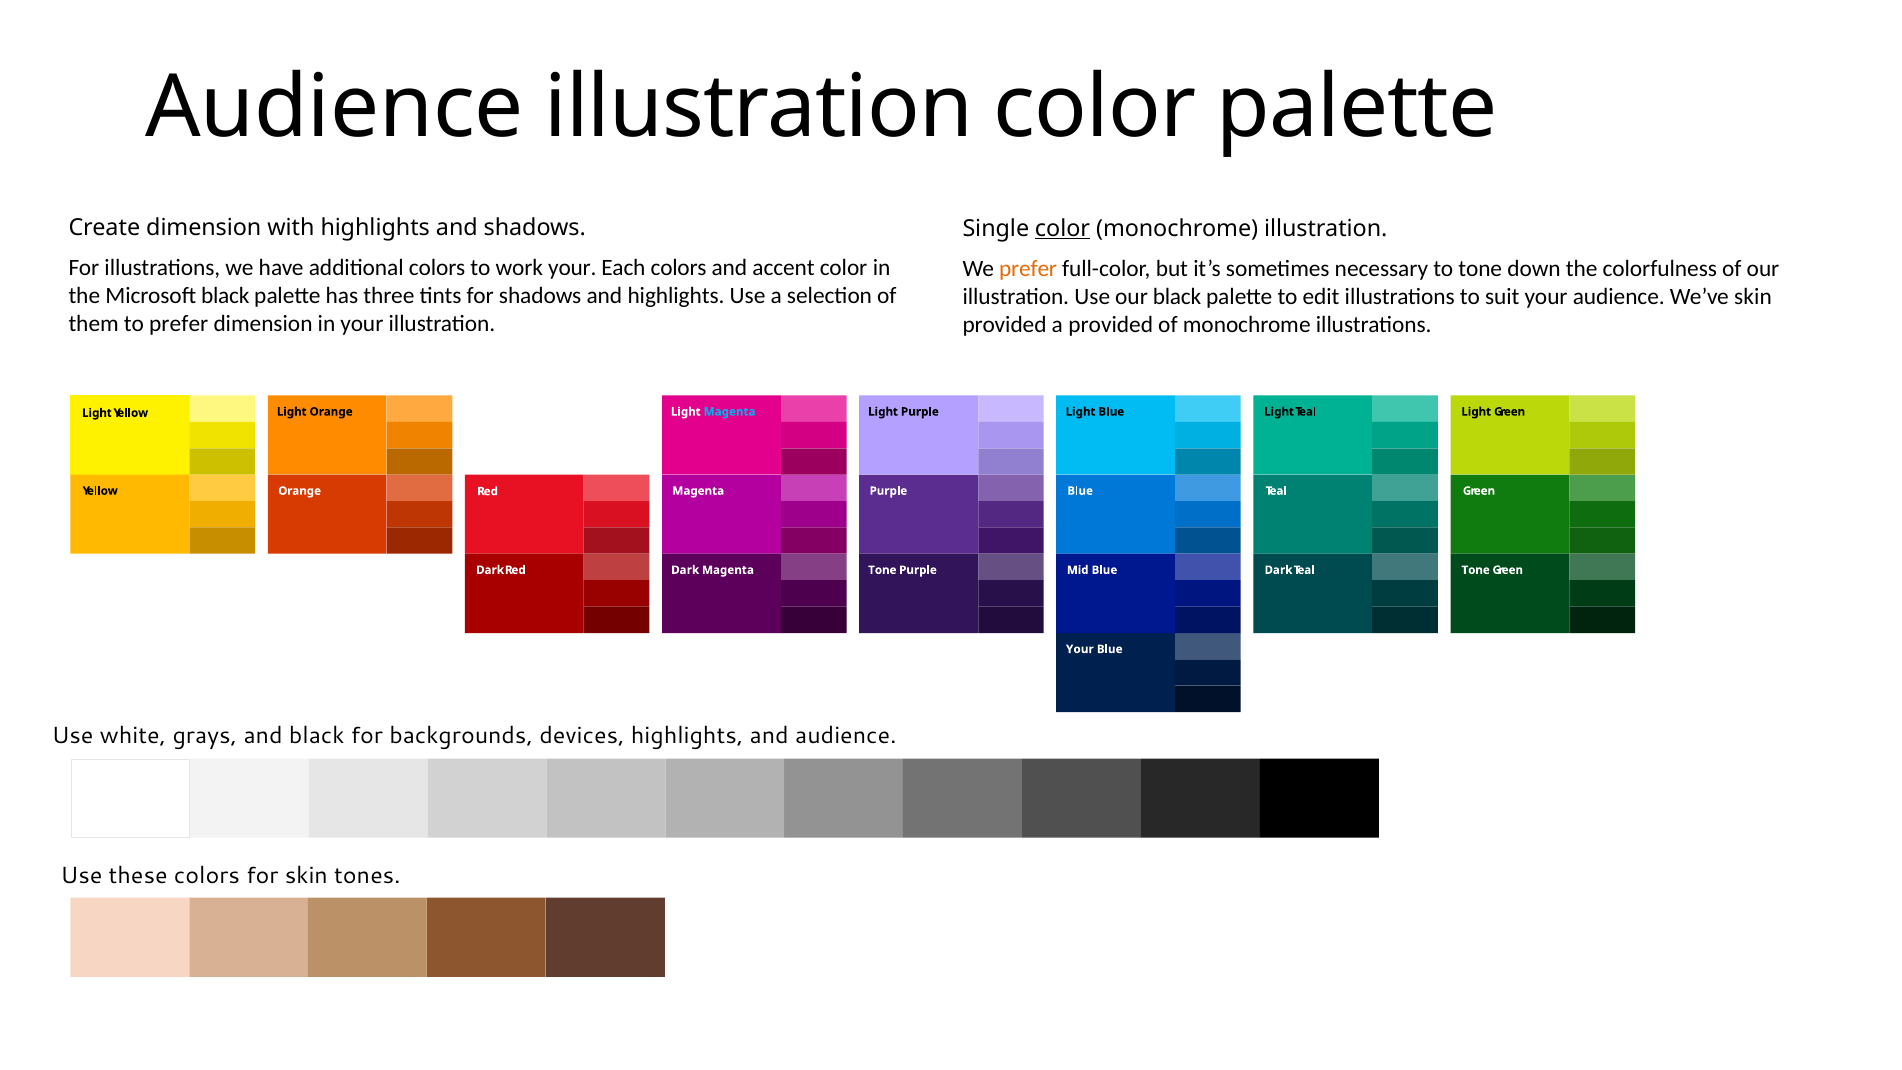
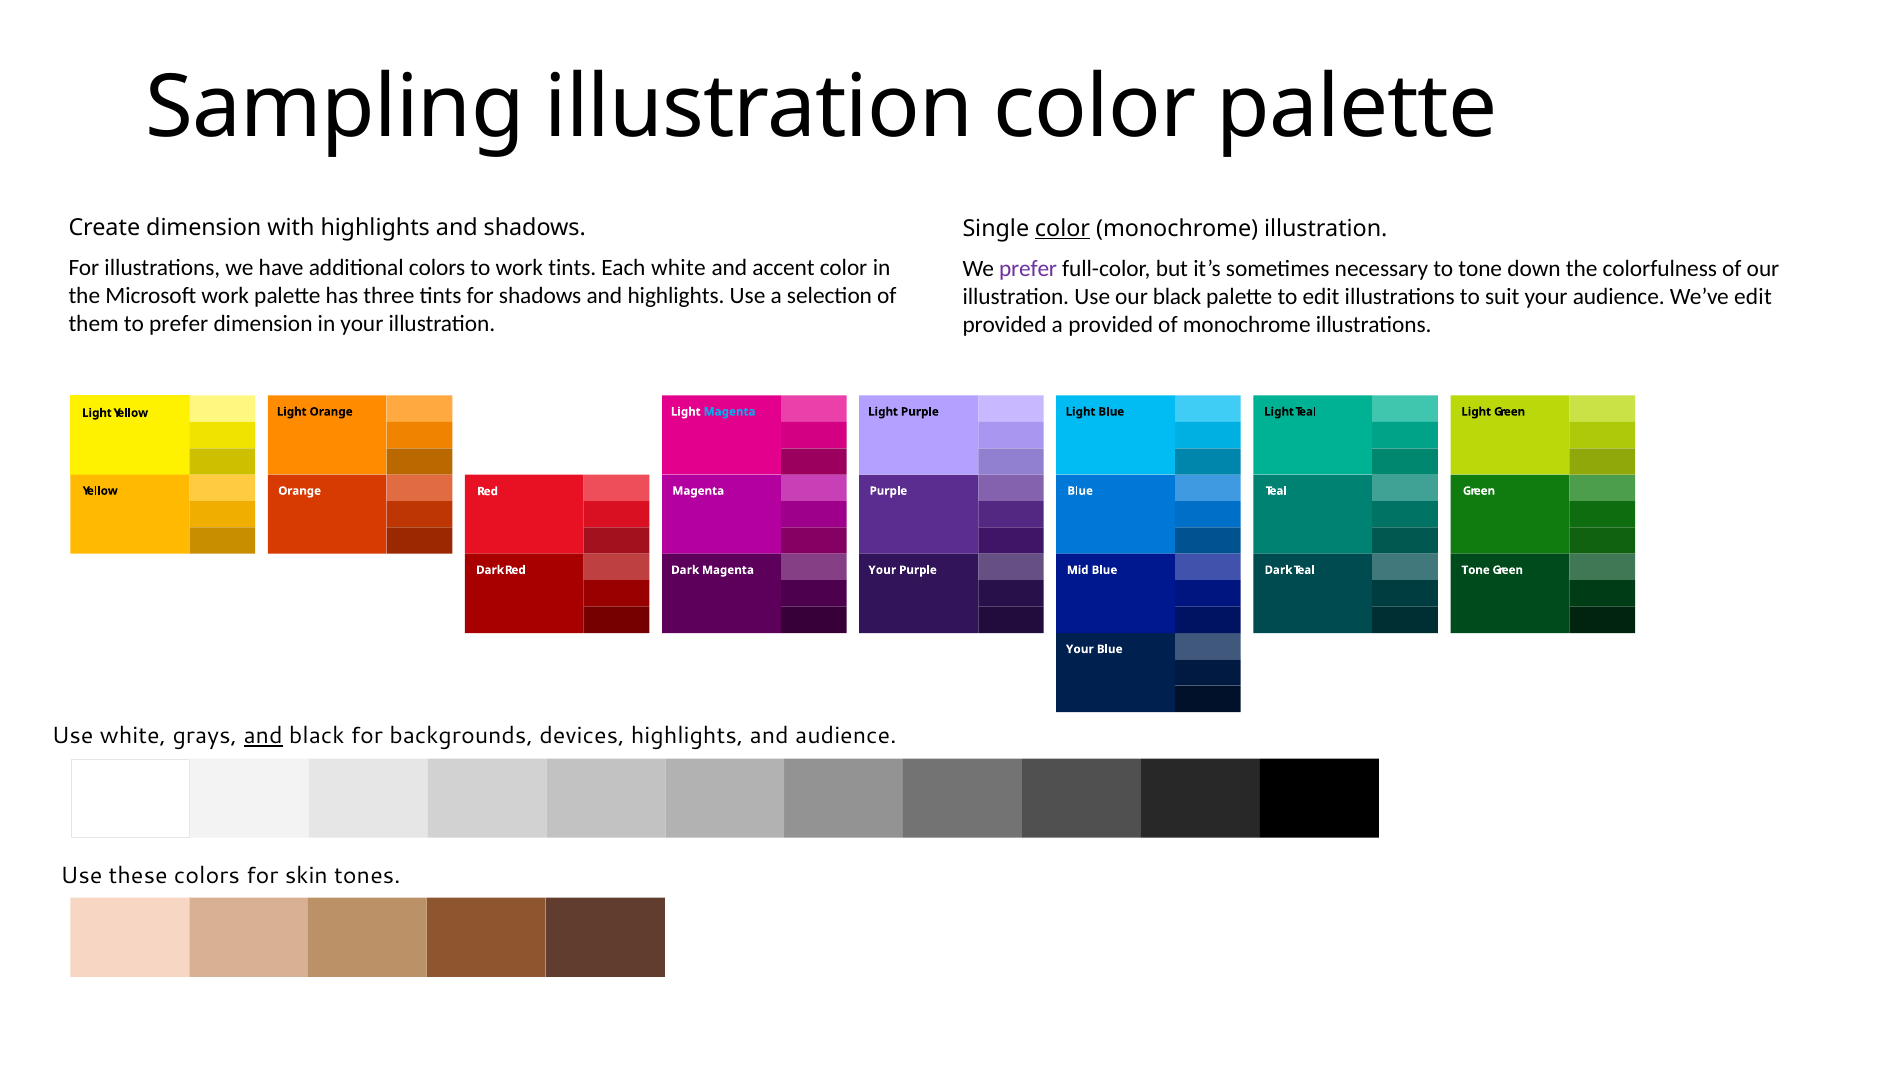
Audience at (335, 107): Audience -> Sampling
work your: your -> tints
Each colors: colors -> white
prefer at (1028, 268) colour: orange -> purple
Microsoft black: black -> work
We’ve skin: skin -> edit
Magenta Tone: Tone -> Your
and at (263, 736) underline: none -> present
